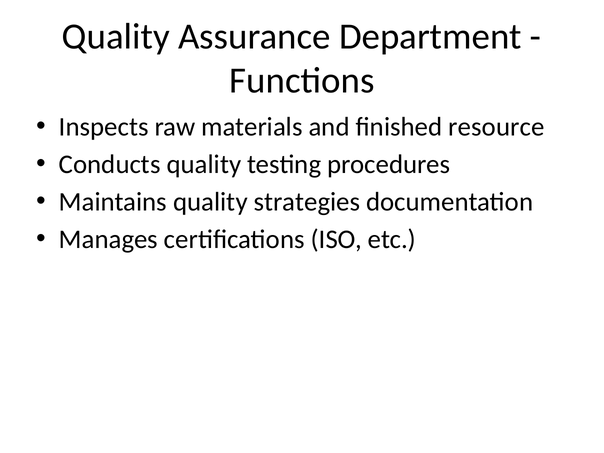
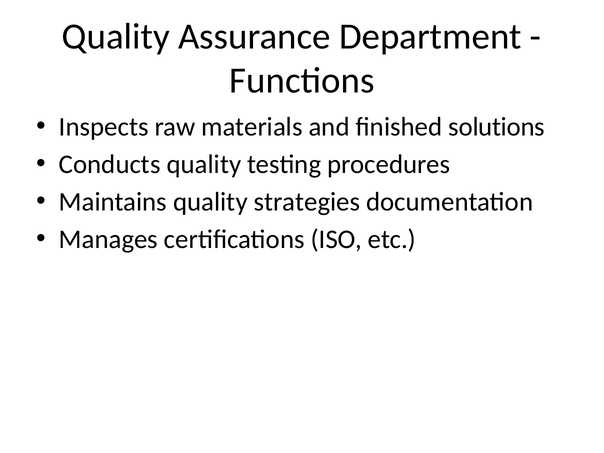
resource: resource -> solutions
